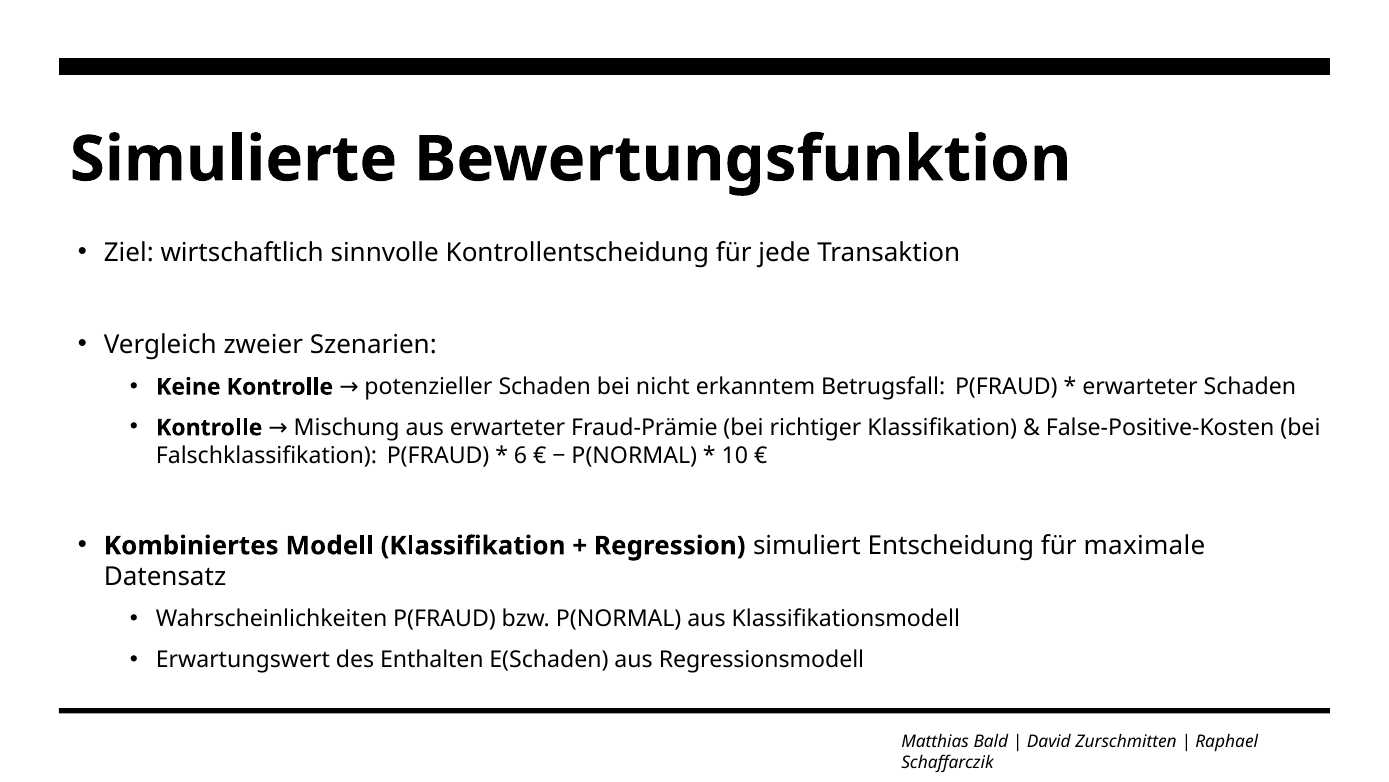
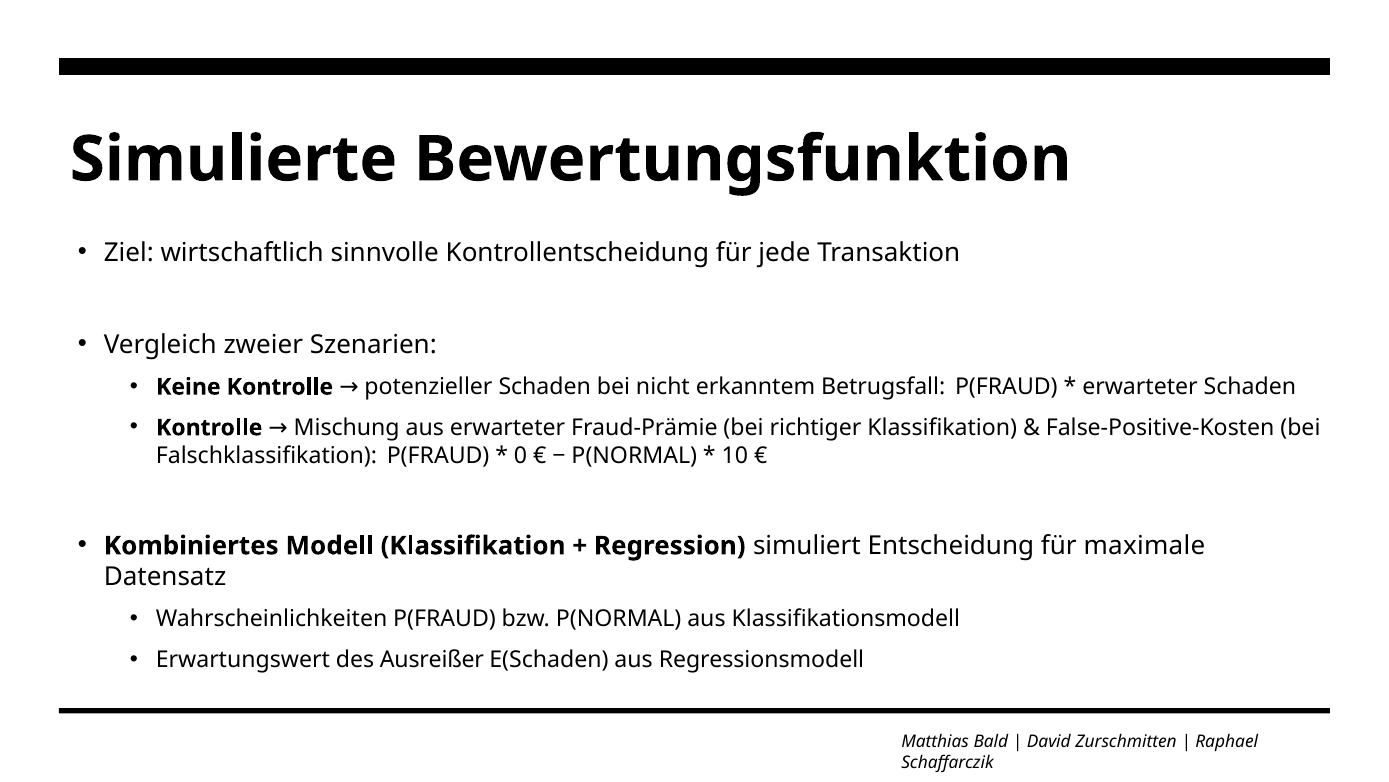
6: 6 -> 0
Enthalten: Enthalten -> Ausreißer
